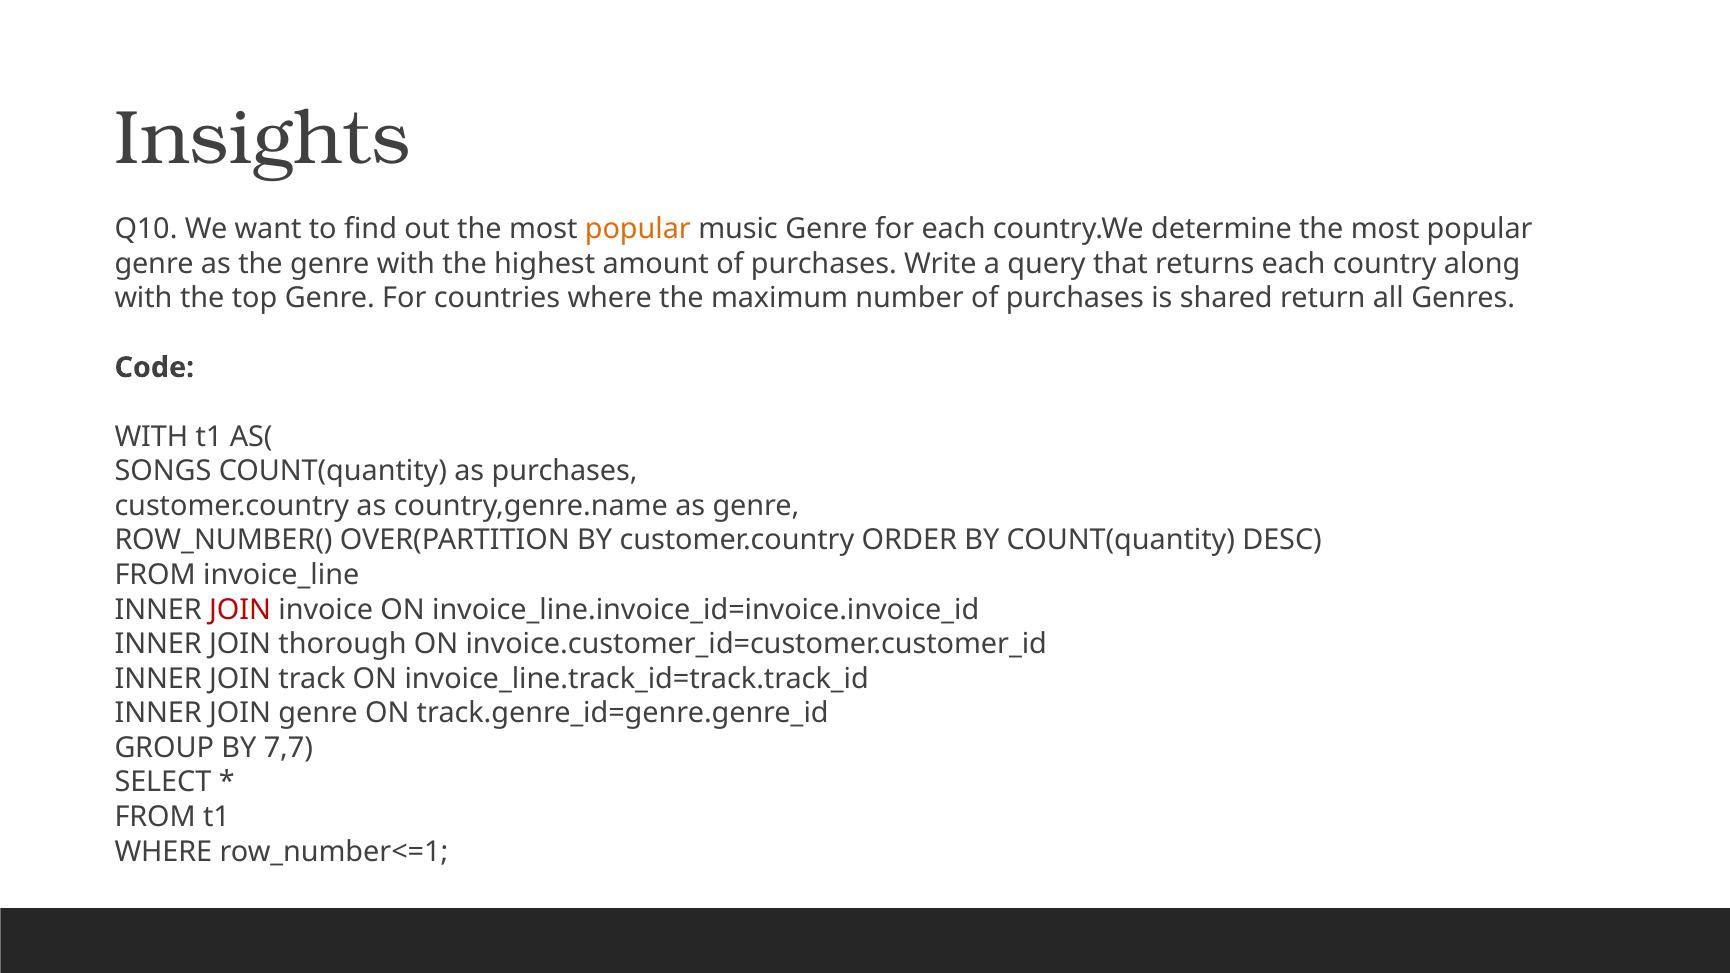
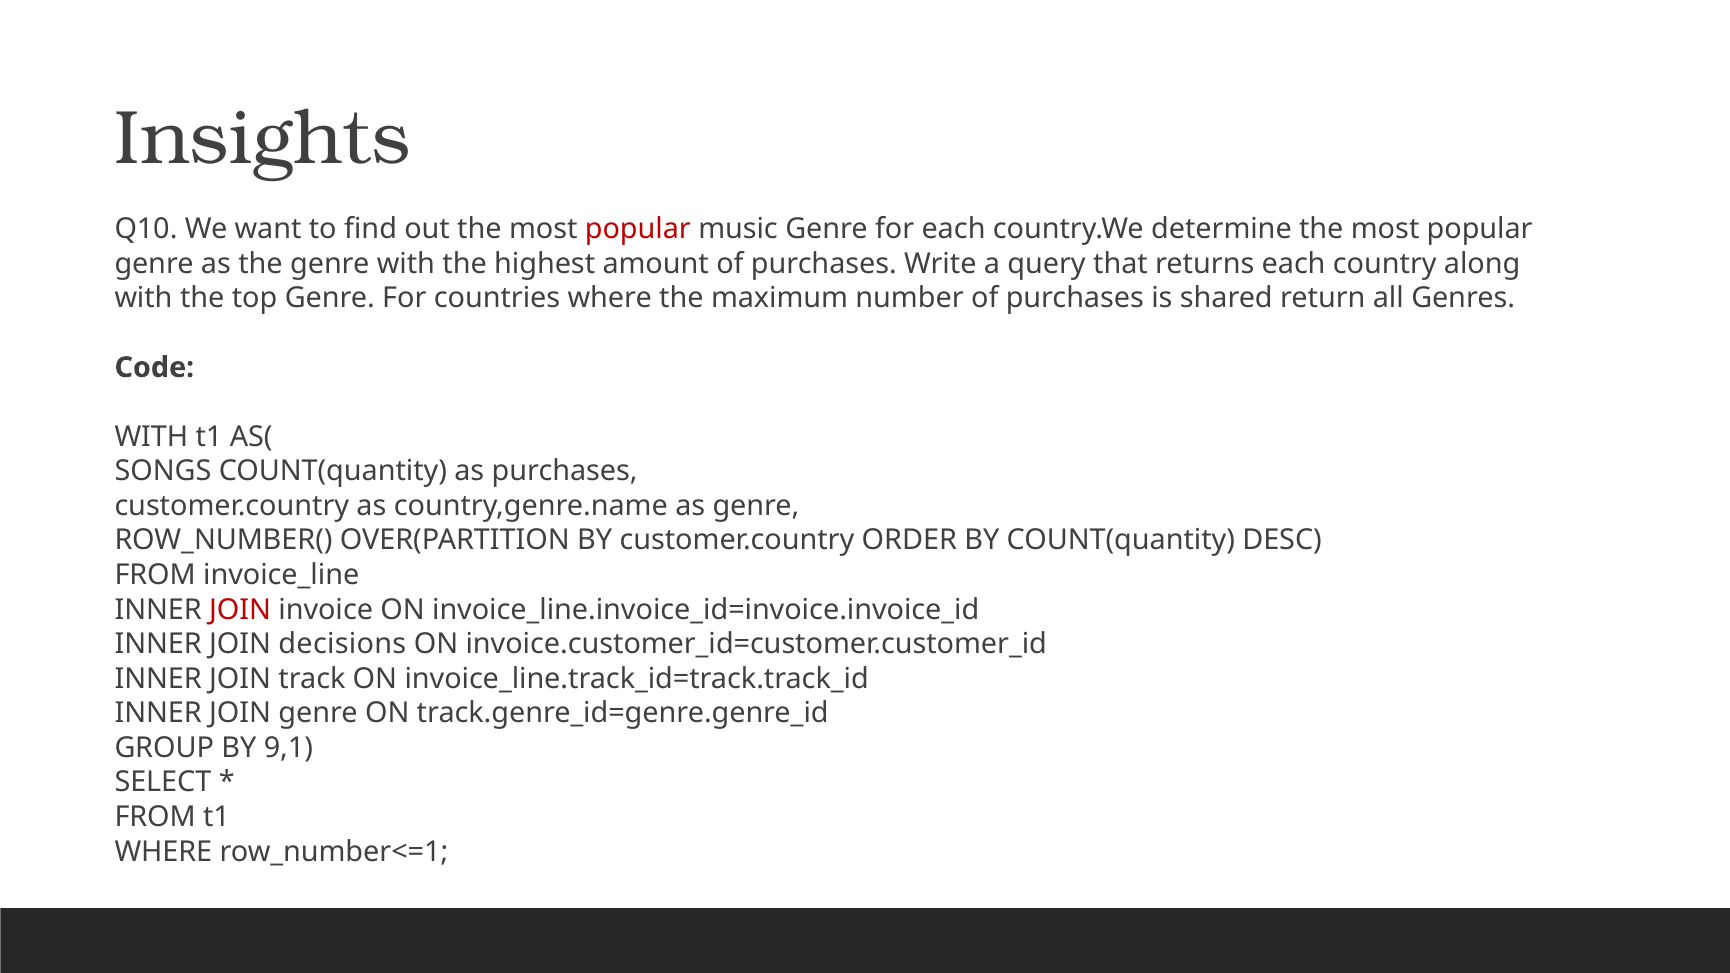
popular at (638, 229) colour: orange -> red
thorough: thorough -> decisions
7,7: 7,7 -> 9,1
